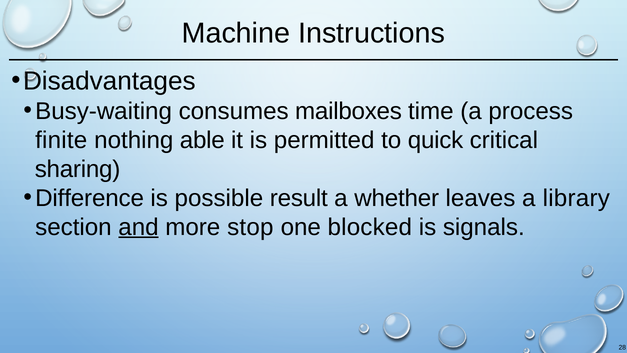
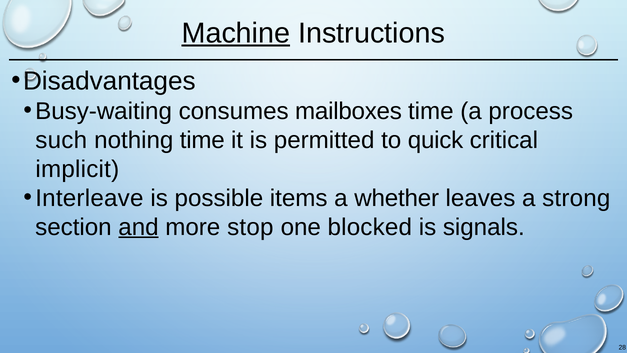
Machine underline: none -> present
finite: finite -> such
nothing able: able -> time
sharing: sharing -> implicit
Difference: Difference -> Interleave
result: result -> items
library: library -> strong
